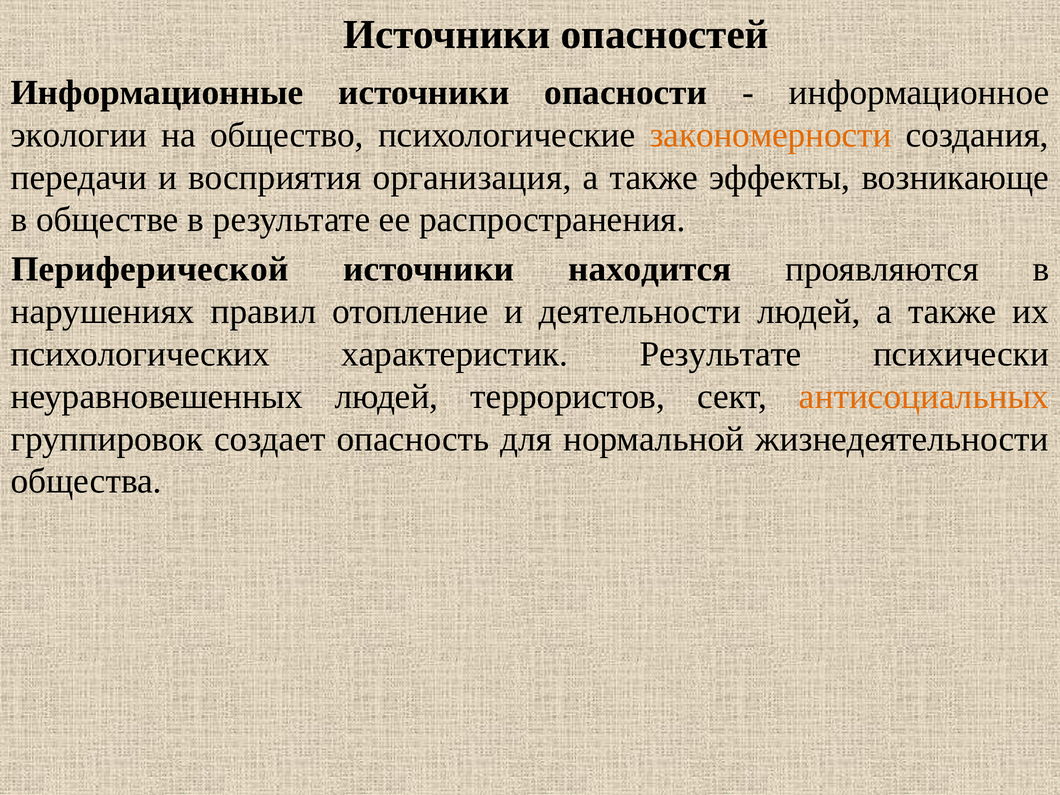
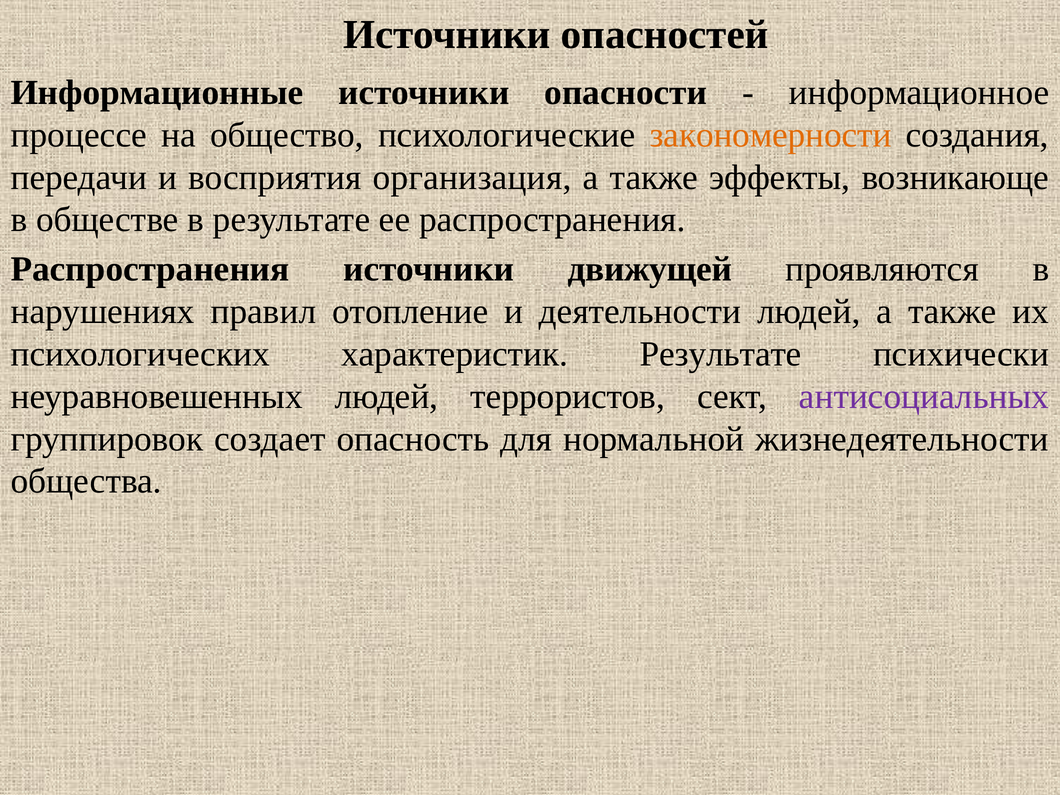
экологии: экологии -> процессе
Периферической at (150, 269): Периферической -> Распространения
находится: находится -> движущей
антисоциальных colour: orange -> purple
